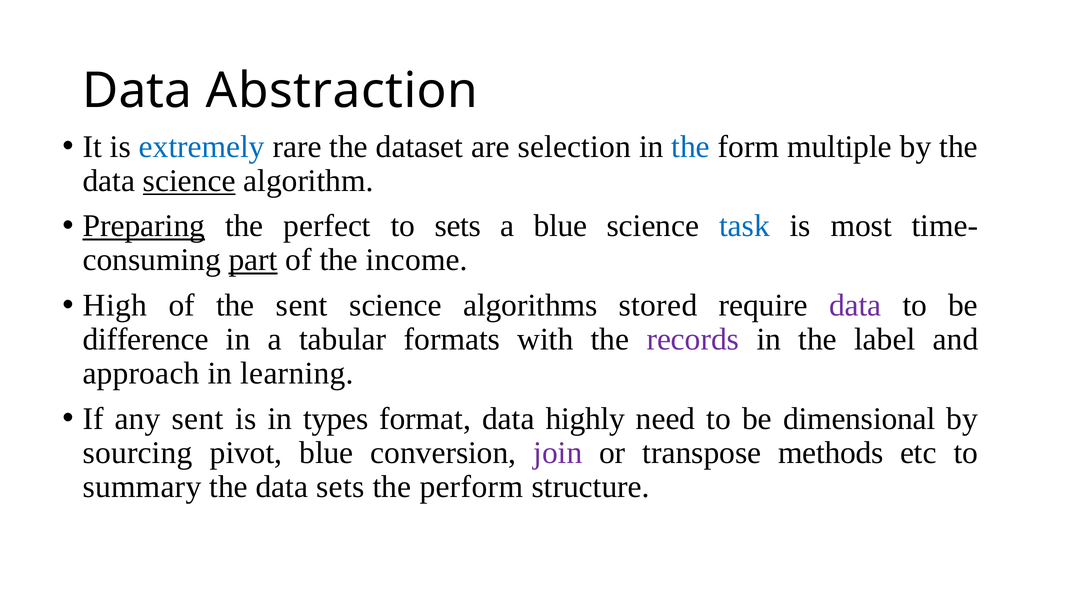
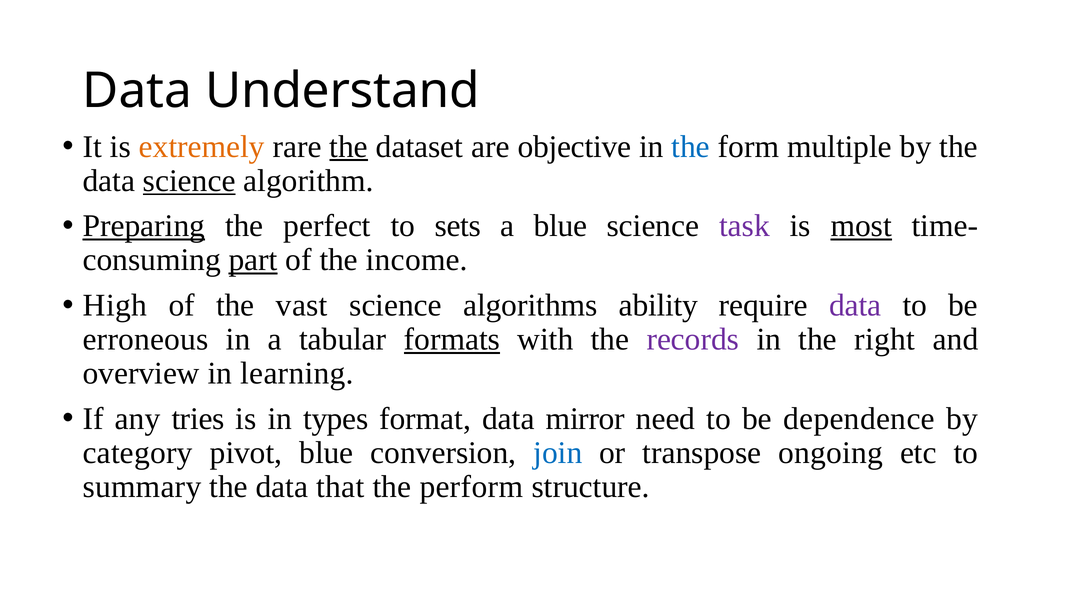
Abstraction: Abstraction -> Understand
extremely colour: blue -> orange
the at (349, 147) underline: none -> present
selection: selection -> objective
task colour: blue -> purple
most underline: none -> present
the sent: sent -> vast
stored: stored -> ability
difference: difference -> erroneous
formats underline: none -> present
label: label -> right
approach: approach -> overview
any sent: sent -> tries
highly: highly -> mirror
dimensional: dimensional -> dependence
sourcing: sourcing -> category
join colour: purple -> blue
methods: methods -> ongoing
data sets: sets -> that
